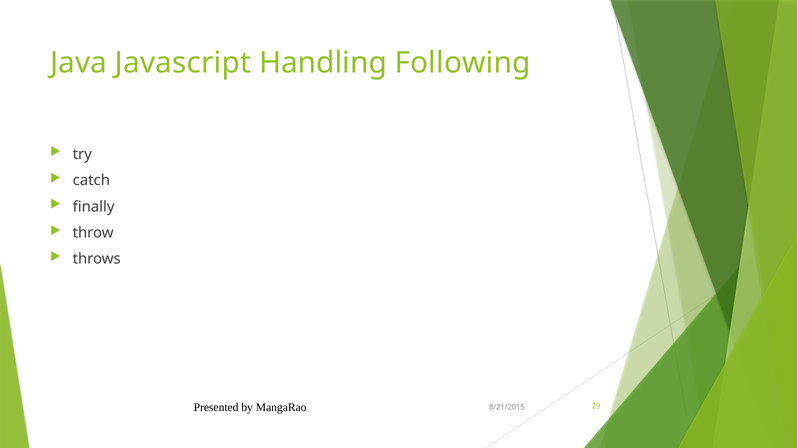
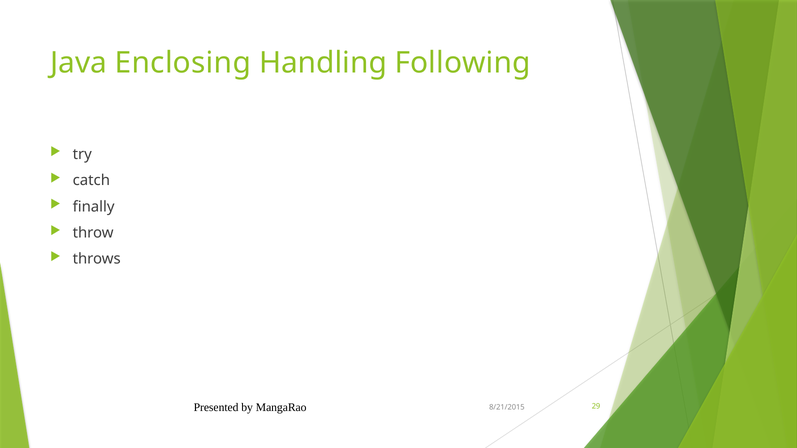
Javascript: Javascript -> Enclosing
